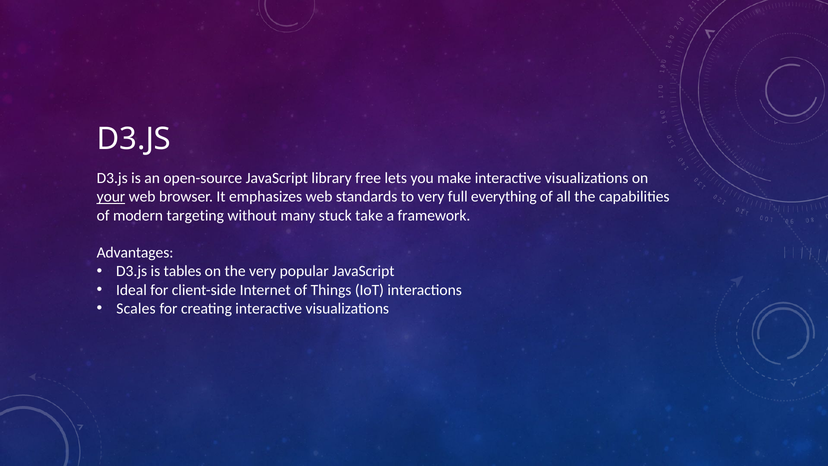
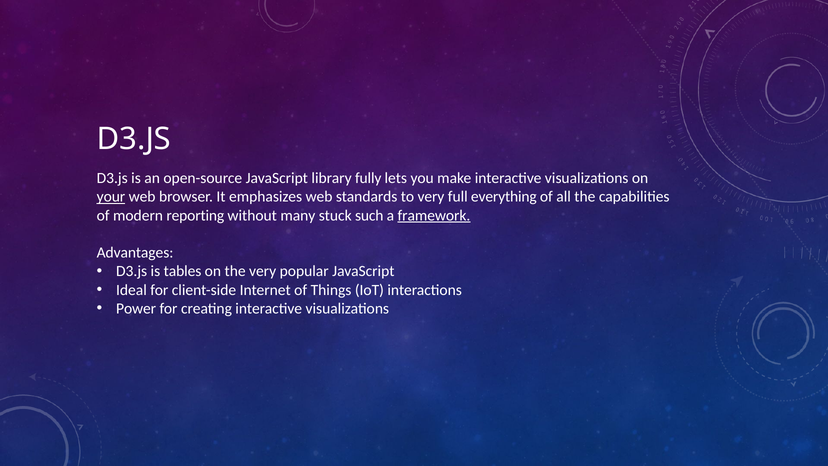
free: free -> fully
targeting: targeting -> reporting
take: take -> such
framework underline: none -> present
Scales: Scales -> Power
